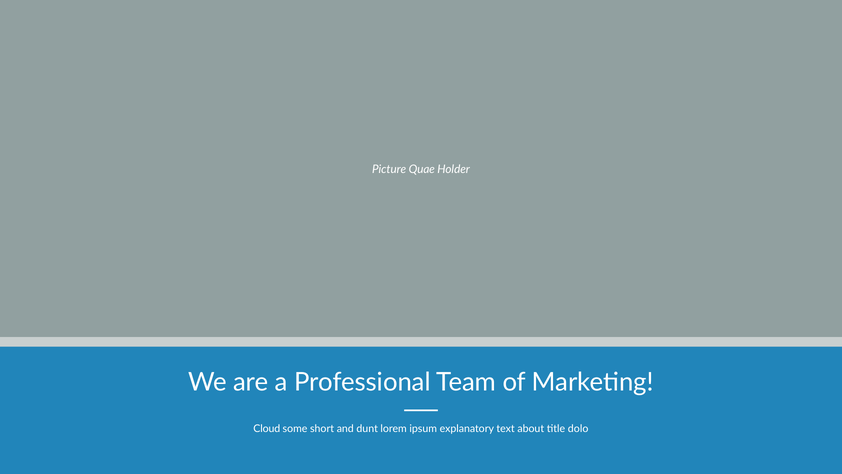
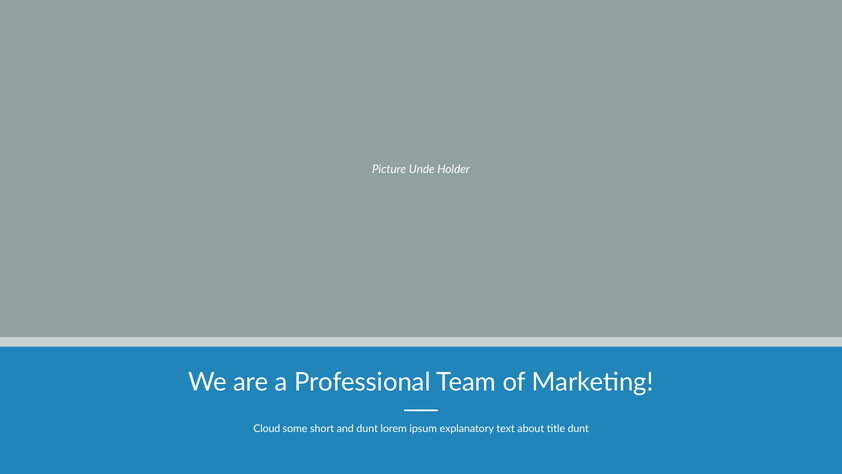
Quae: Quae -> Unde
title dolo: dolo -> dunt
